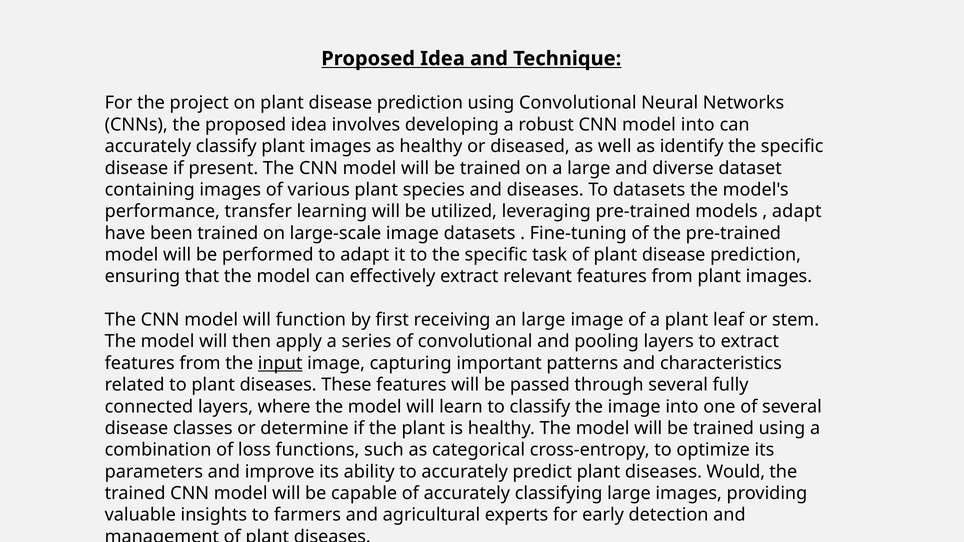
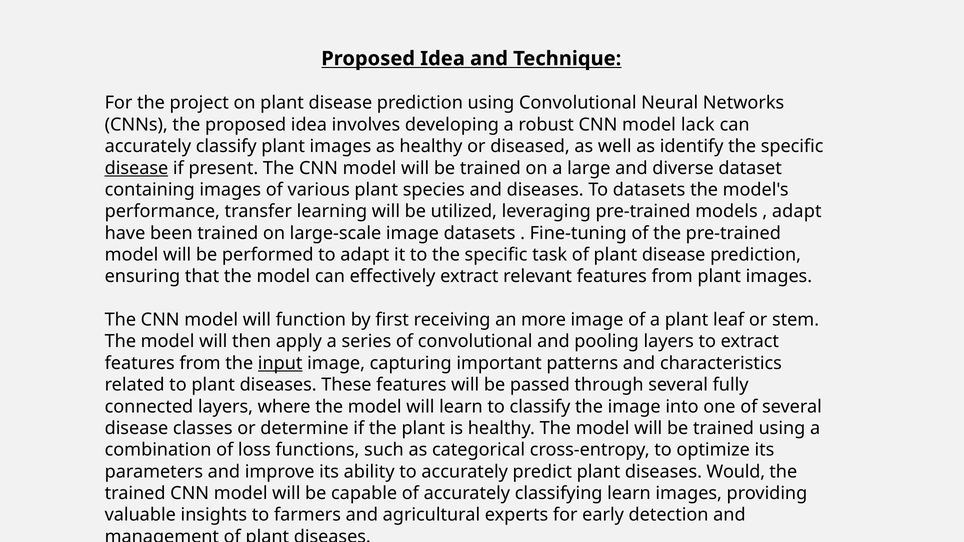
model into: into -> lack
disease at (136, 168) underline: none -> present
an large: large -> more
classifying large: large -> learn
